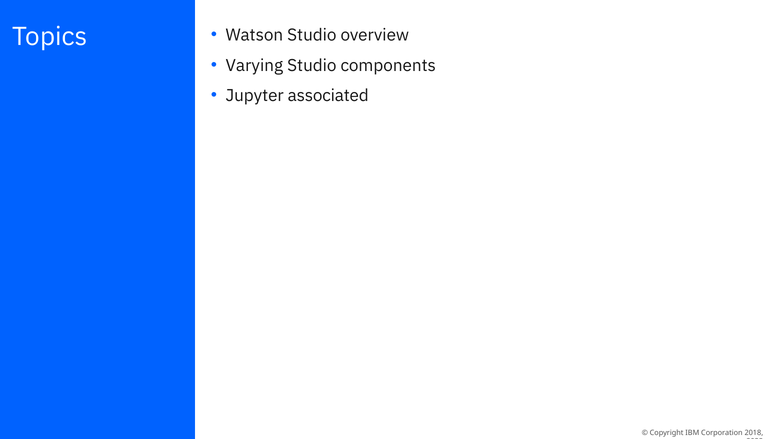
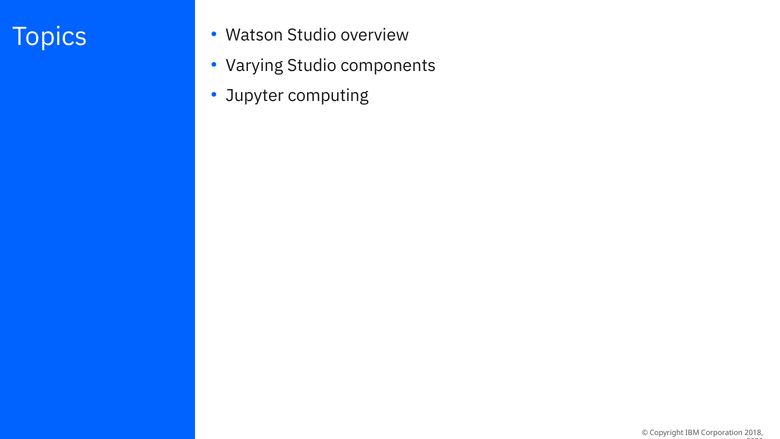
associated: associated -> computing
